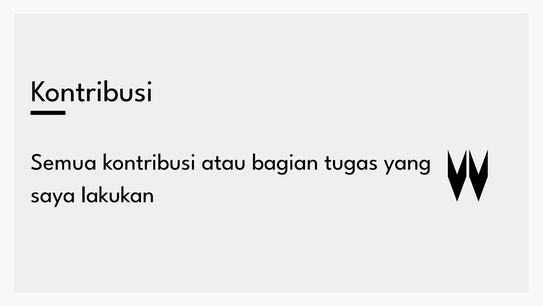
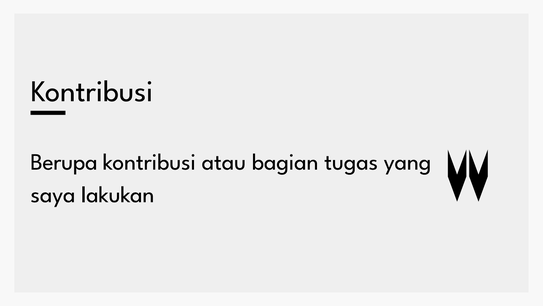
Semua: Semua -> Berupa
